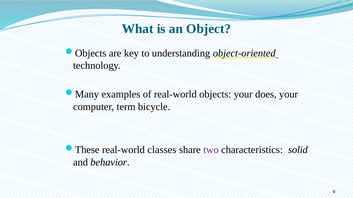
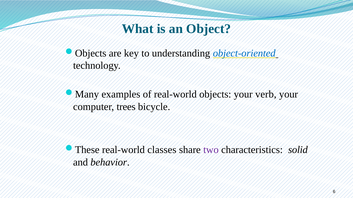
object-oriented colour: black -> blue
does: does -> verb
term: term -> trees
